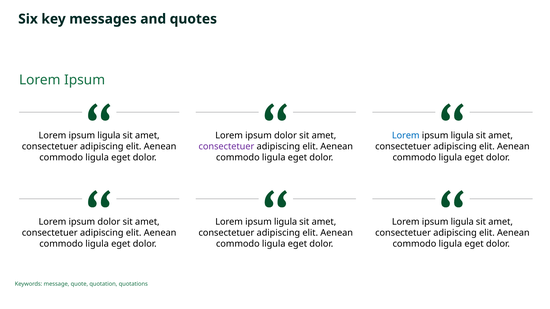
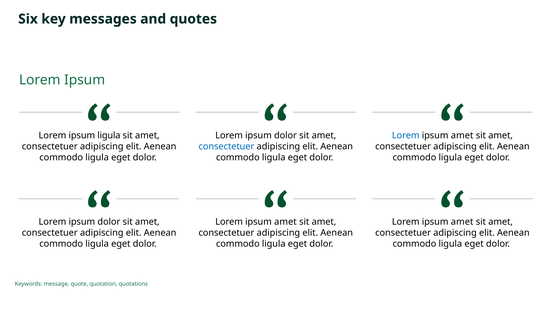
ligula at (462, 136): ligula -> amet
consectetuer at (226, 147) colour: purple -> blue
ligula at (286, 222): ligula -> amet
ligula at (462, 222): ligula -> amet
